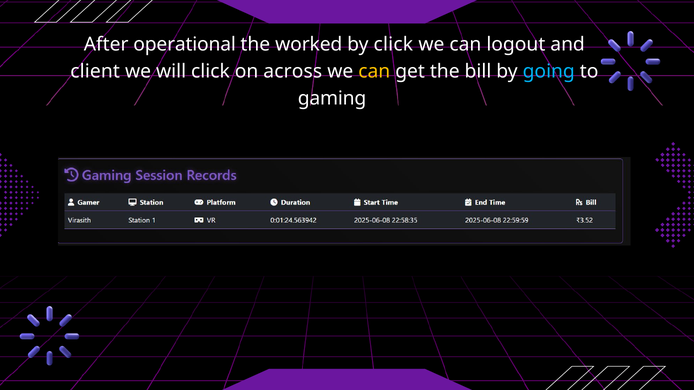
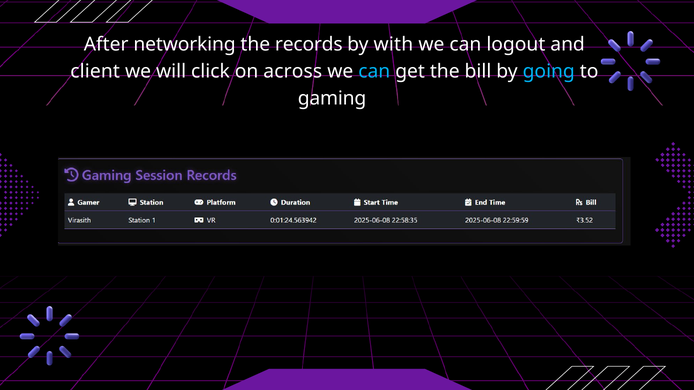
operational: operational -> networking
worked: worked -> records
by click: click -> with
can at (374, 72) colour: yellow -> light blue
